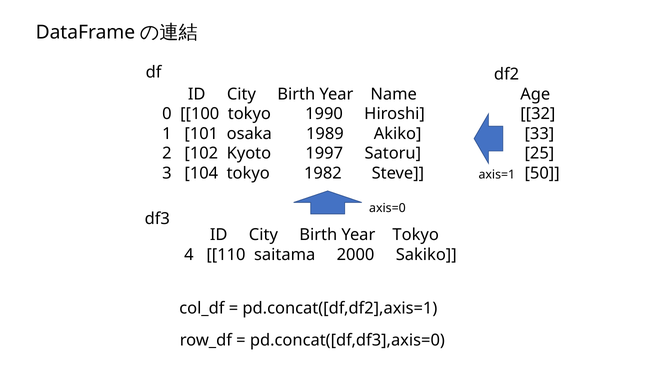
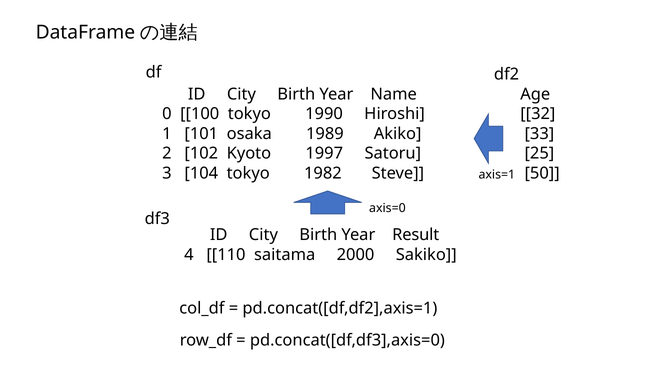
Year Tokyo: Tokyo -> Result
